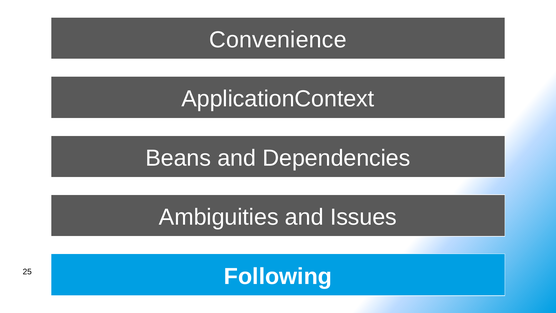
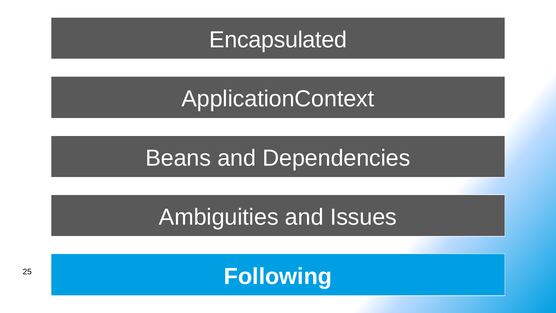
Convenience: Convenience -> Encapsulated
